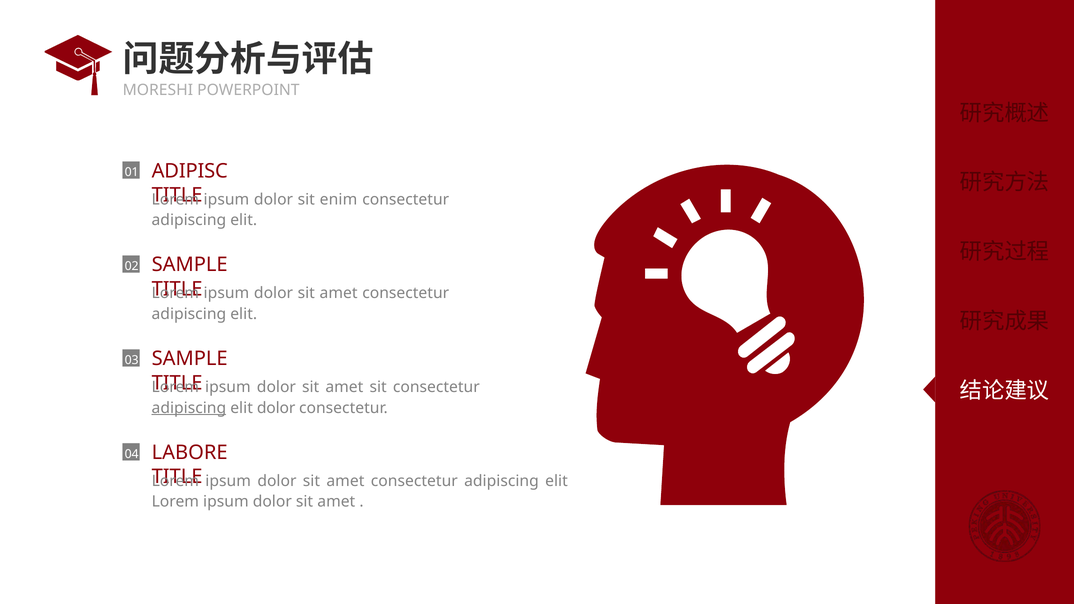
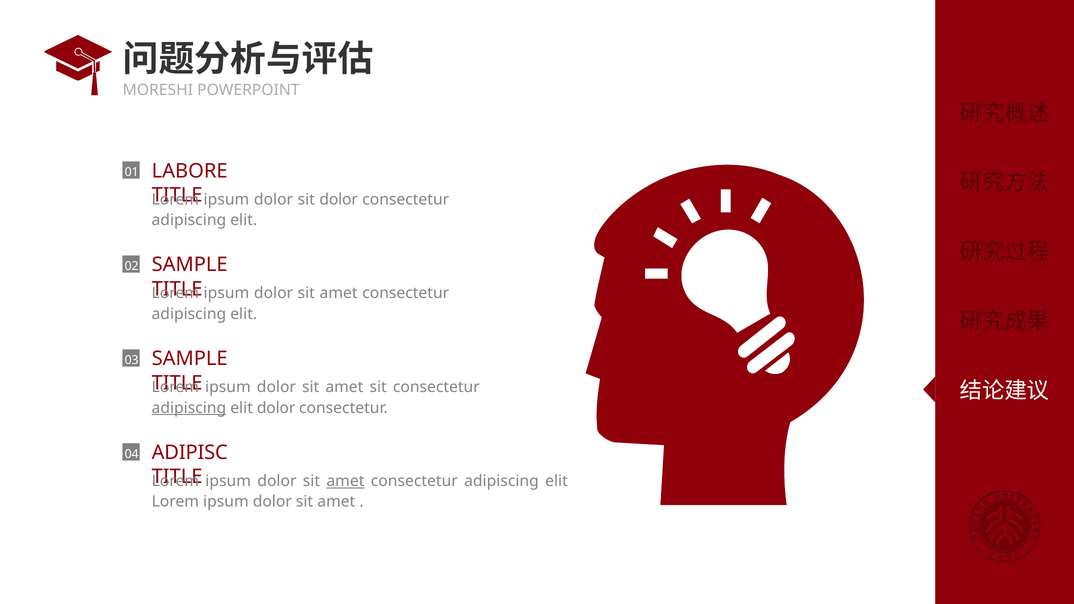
ADIPISC: ADIPISC -> LABORE
sit enim: enim -> dolor
LABORE: LABORE -> ADIPISC
amet at (345, 481) underline: none -> present
